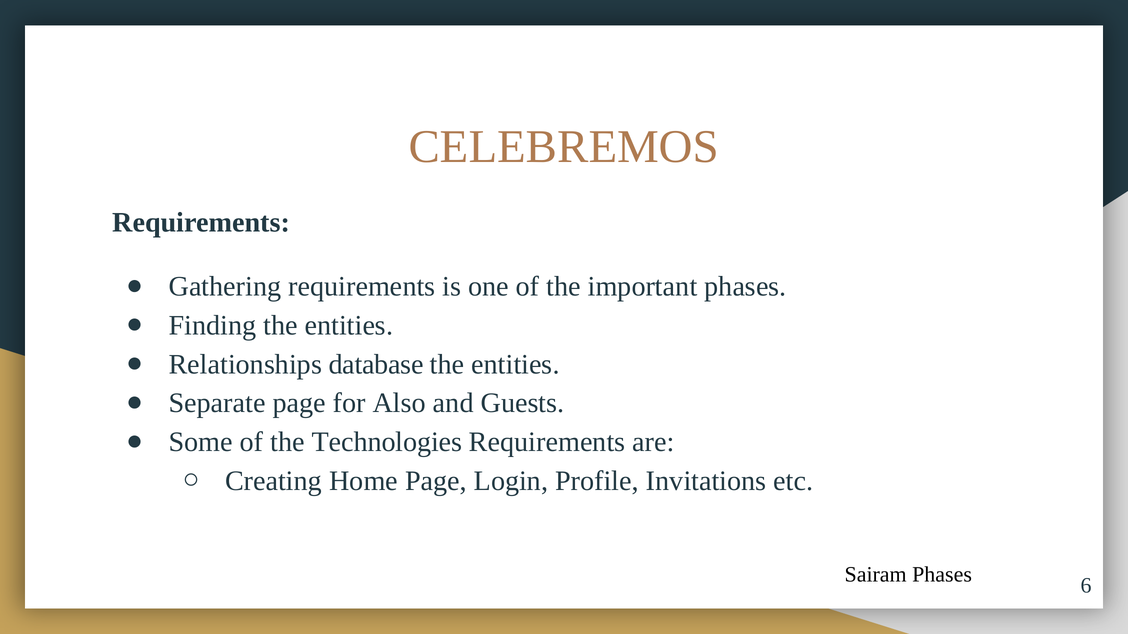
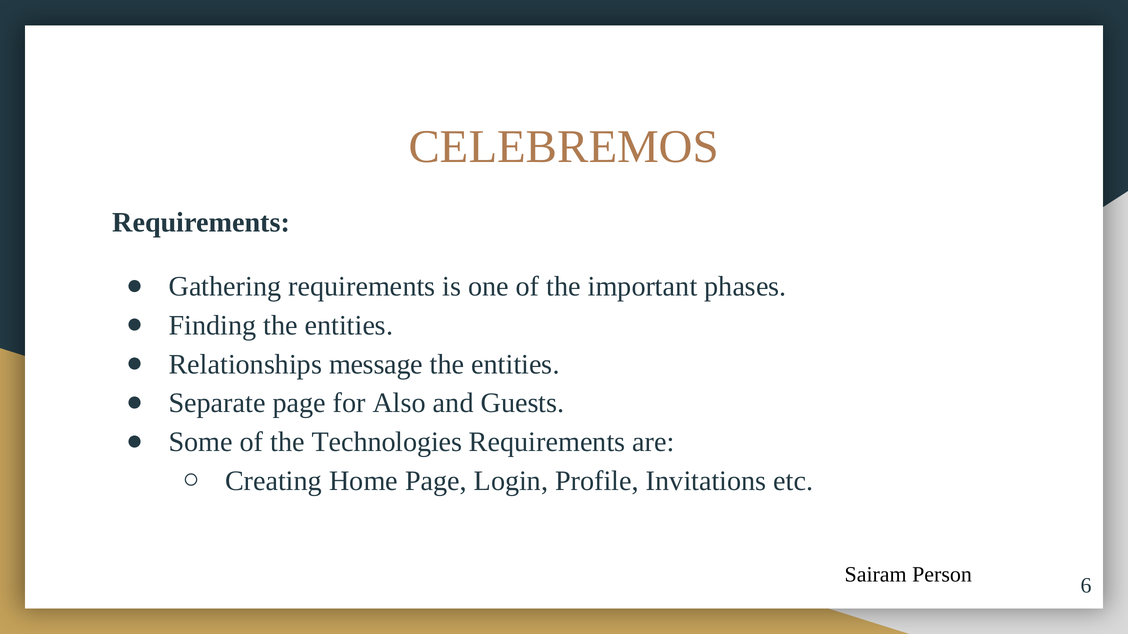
database: database -> message
Sairam Phases: Phases -> Person
